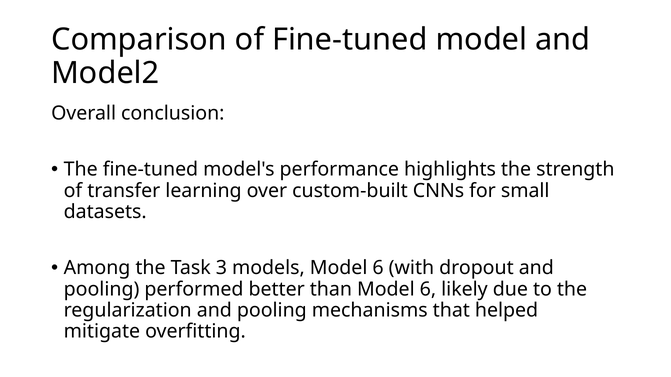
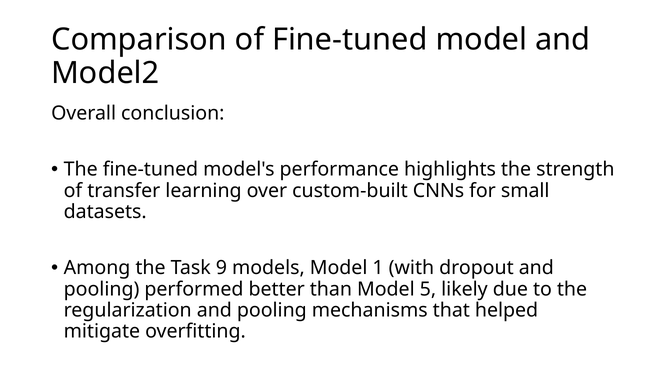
3: 3 -> 9
models Model 6: 6 -> 1
than Model 6: 6 -> 5
